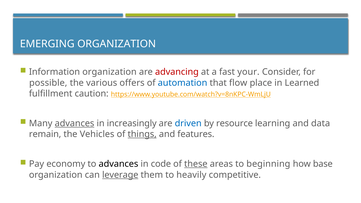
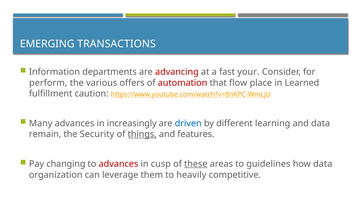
EMERGING ORGANIZATION: ORGANIZATION -> TRANSACTIONS
Information organization: organization -> departments
possible: possible -> perform
automation colour: blue -> red
advances at (75, 123) underline: present -> none
resource: resource -> different
Vehicles: Vehicles -> Security
economy: economy -> changing
advances at (118, 164) colour: black -> red
code: code -> cusp
beginning: beginning -> guidelines
how base: base -> data
leverage underline: present -> none
